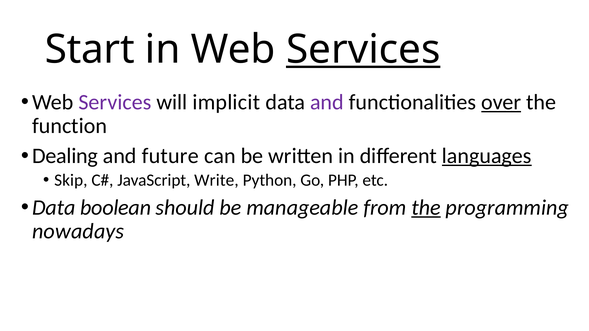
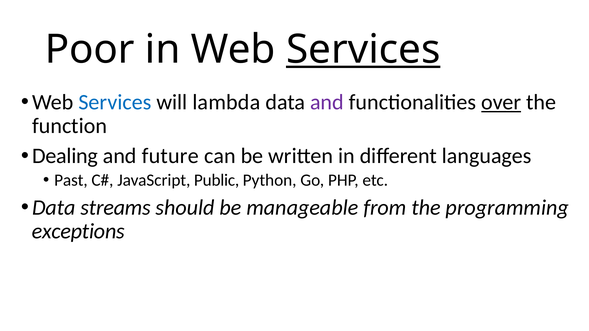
Start: Start -> Poor
Services at (115, 102) colour: purple -> blue
implicit: implicit -> lambda
languages underline: present -> none
Skip: Skip -> Past
Write: Write -> Public
boolean: boolean -> streams
the at (426, 208) underline: present -> none
nowadays: nowadays -> exceptions
